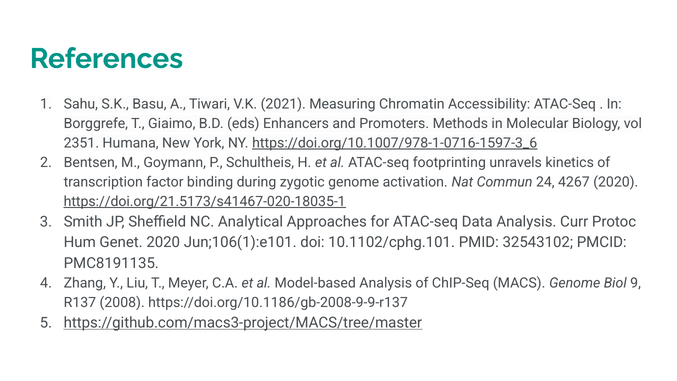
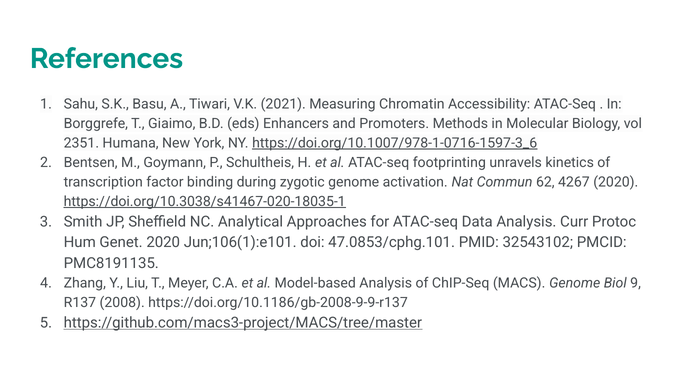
24: 24 -> 62
https://doi.org/21.5173/s41467-020-18035-1: https://doi.org/21.5173/s41467-020-18035-1 -> https://doi.org/10.3038/s41467-020-18035-1
10.1102/cphg.101: 10.1102/cphg.101 -> 47.0853/cphg.101
